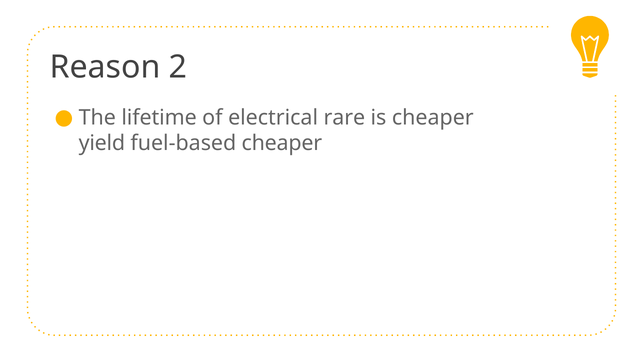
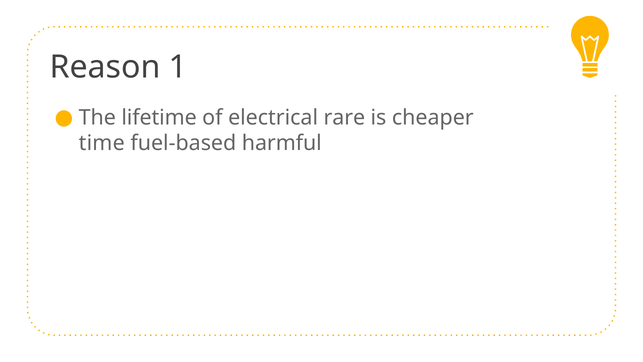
2: 2 -> 1
yield: yield -> time
fuel-based cheaper: cheaper -> harmful
